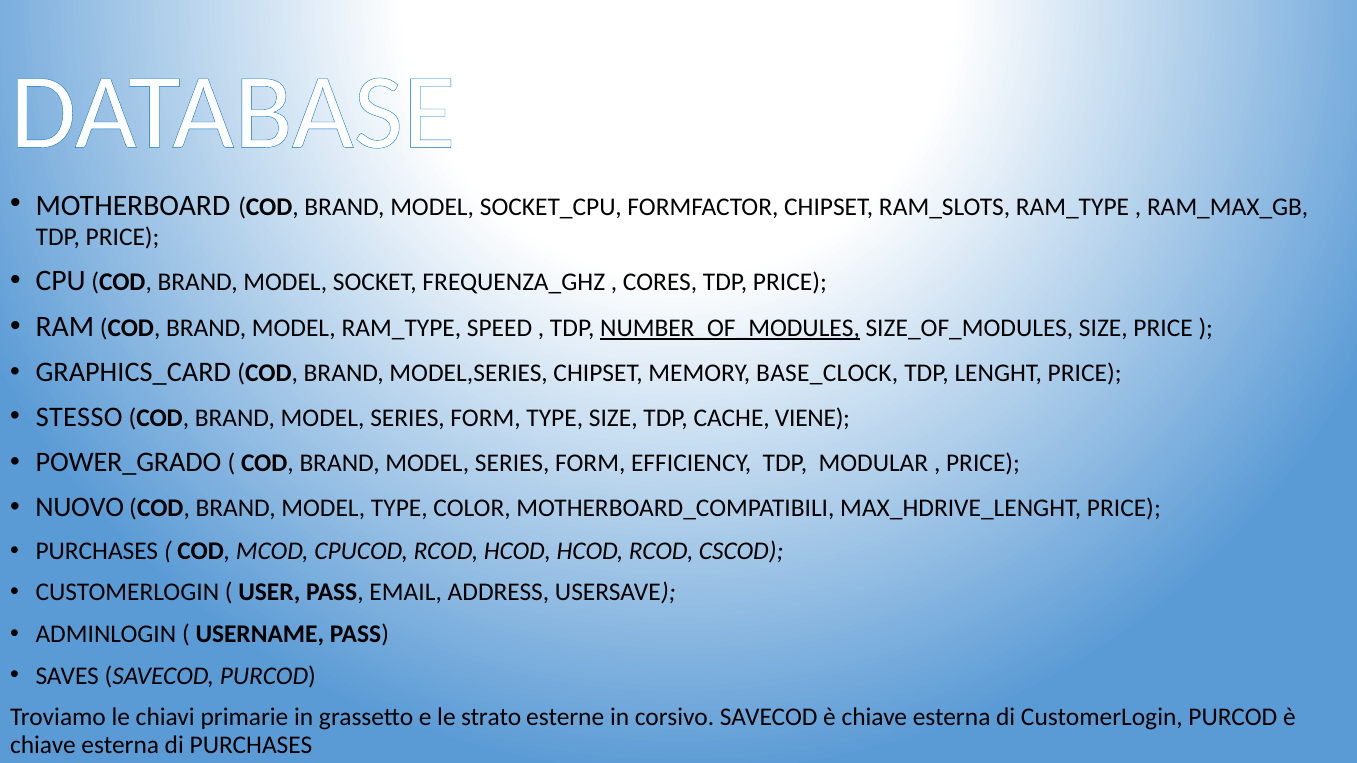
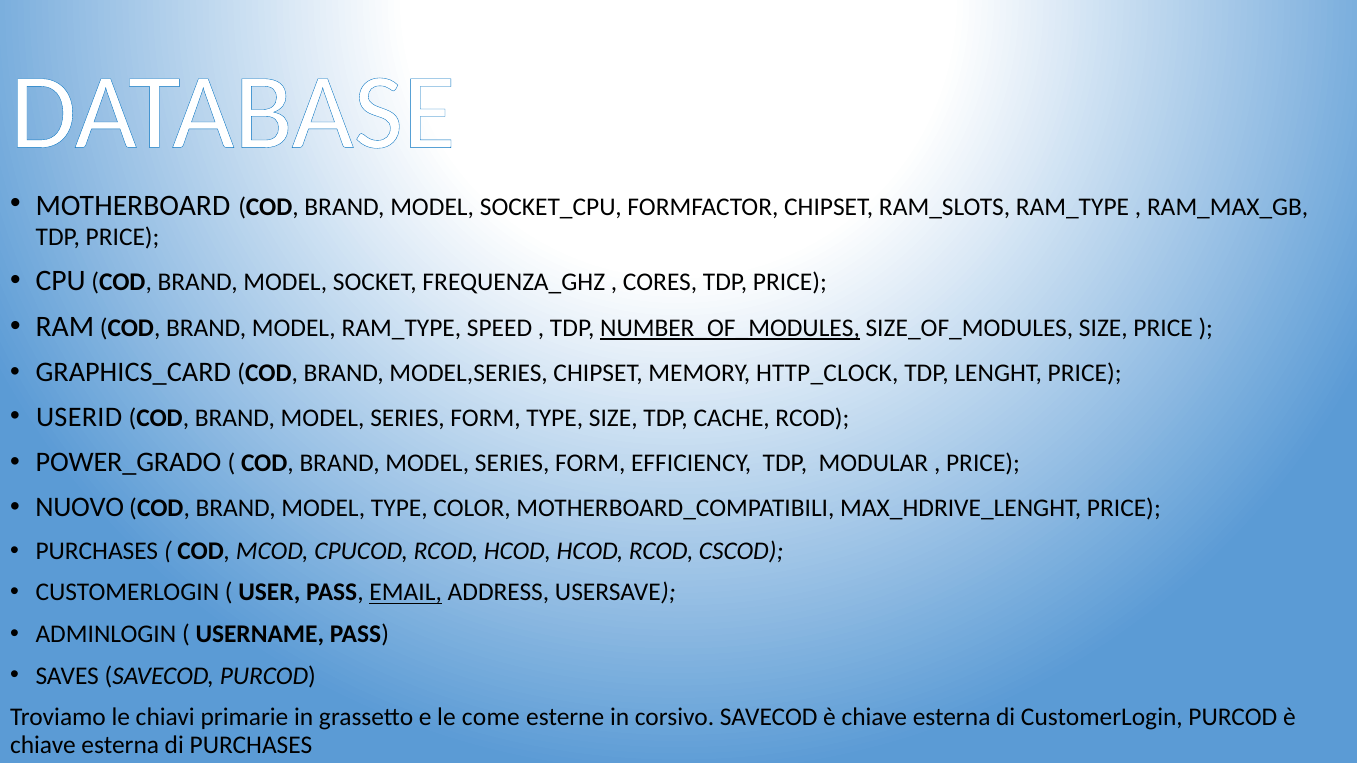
BASE_CLOCK: BASE_CLOCK -> HTTP_CLOCK
STESSO: STESSO -> USERID
CACHE VIENE: VIENE -> RCOD
EMAIL underline: none -> present
strato: strato -> come
